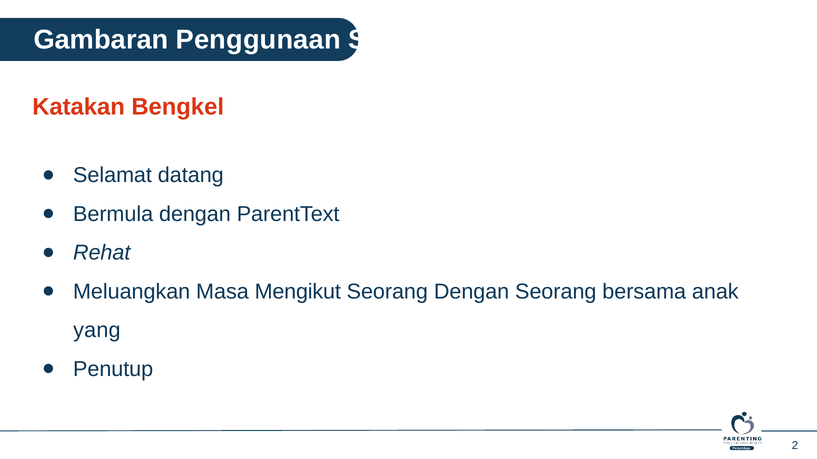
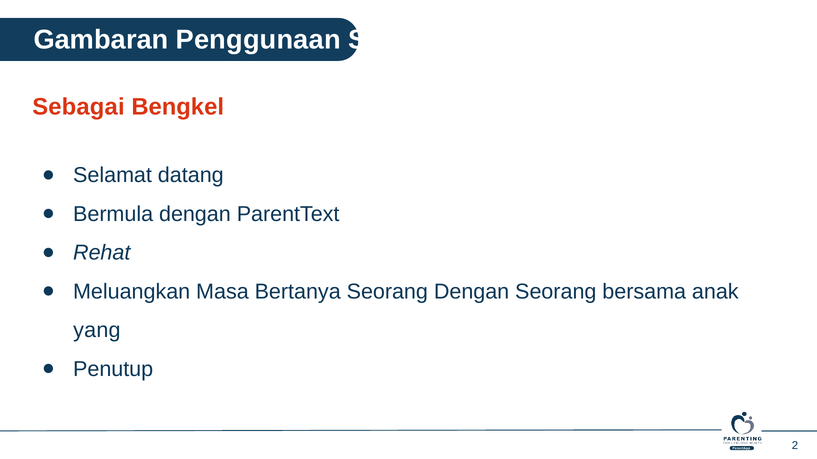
Katakan: Katakan -> Sebagai
Mengikut: Mengikut -> Bertanya
